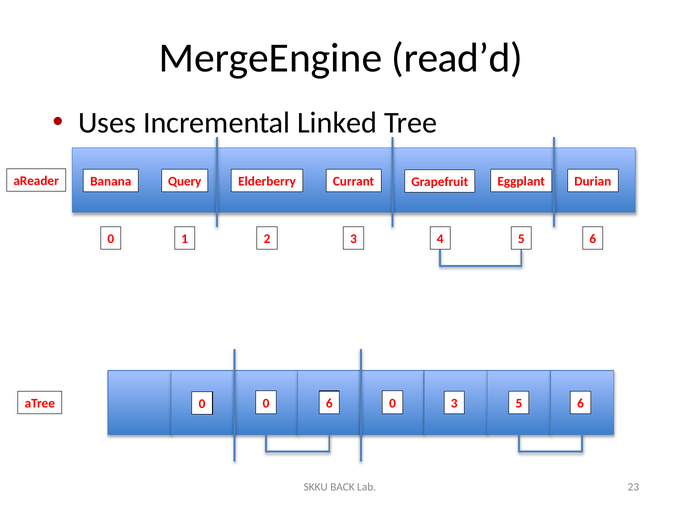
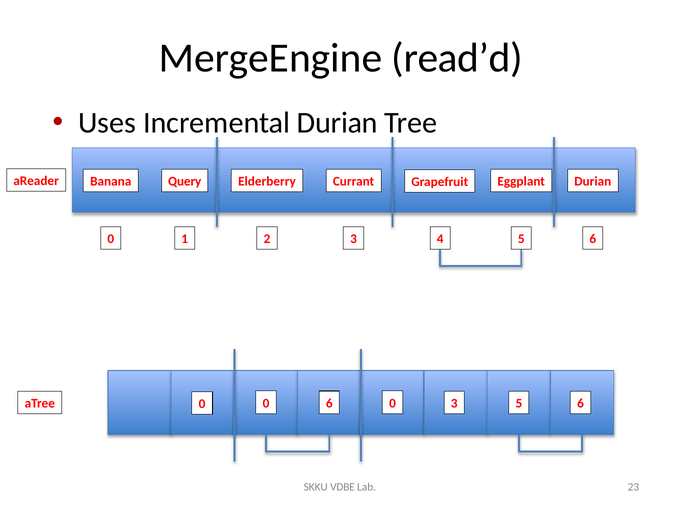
Incremental Linked: Linked -> Durian
BACK: BACK -> VDBE
